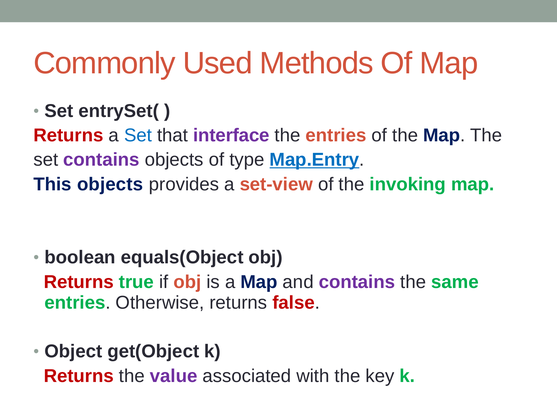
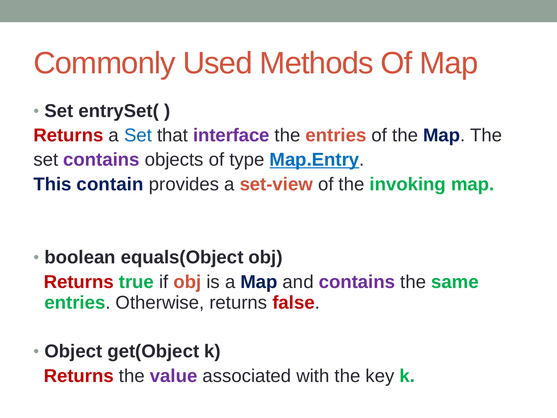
This objects: objects -> contain
